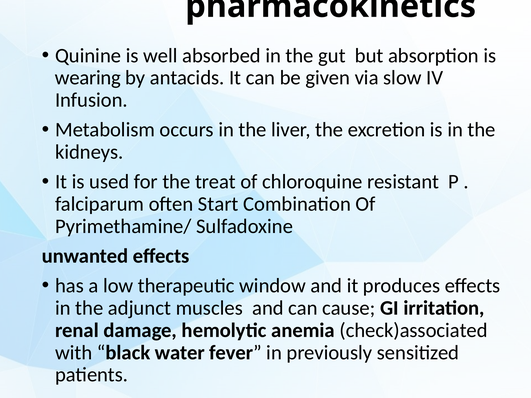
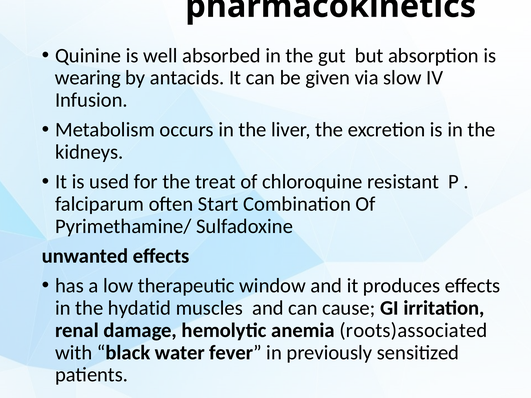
adjunct: adjunct -> hydatid
check)associated: check)associated -> roots)associated
